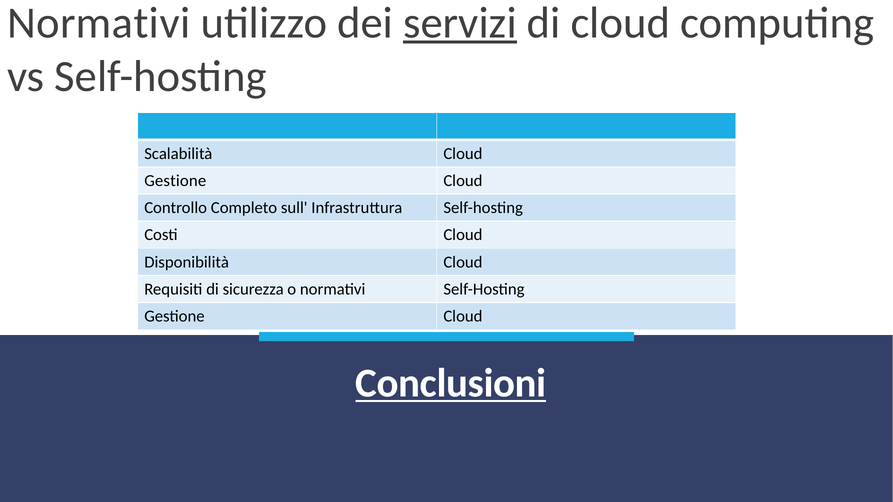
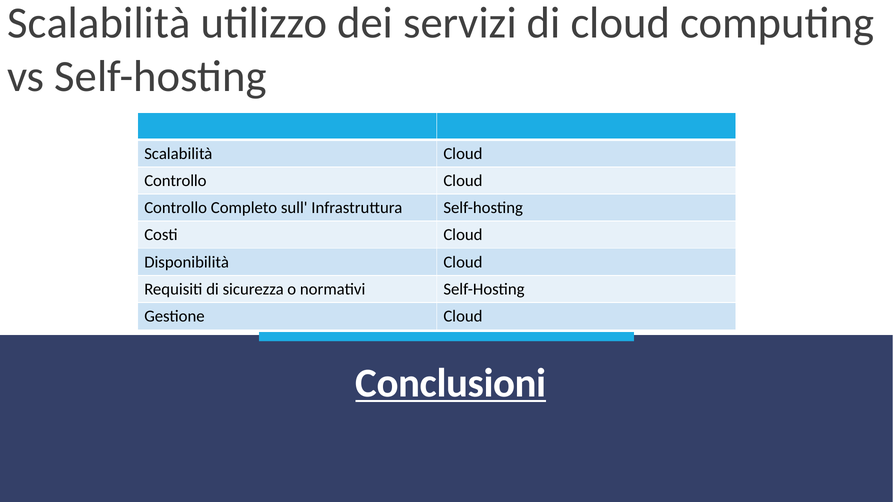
Normativi at (99, 23): Normativi -> Scalabilità
servizi underline: present -> none
Gestione at (175, 181): Gestione -> Controllo
